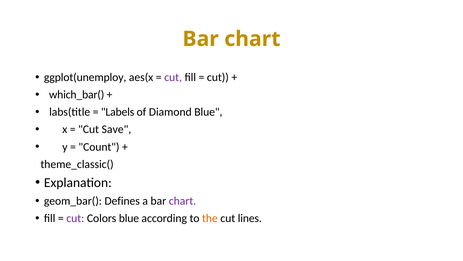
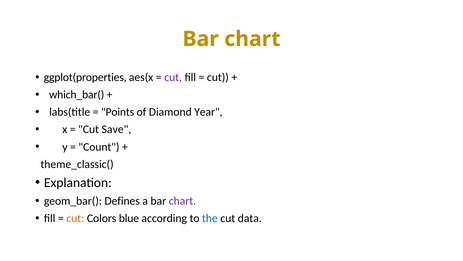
ggplot(unemploy: ggplot(unemploy -> ggplot(properties
Labels: Labels -> Points
Diamond Blue: Blue -> Year
cut at (75, 218) colour: purple -> orange
the colour: orange -> blue
lines: lines -> data
